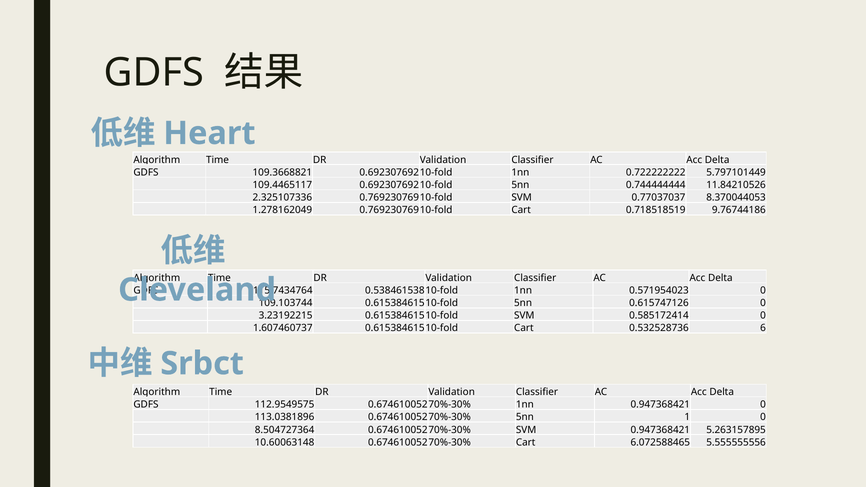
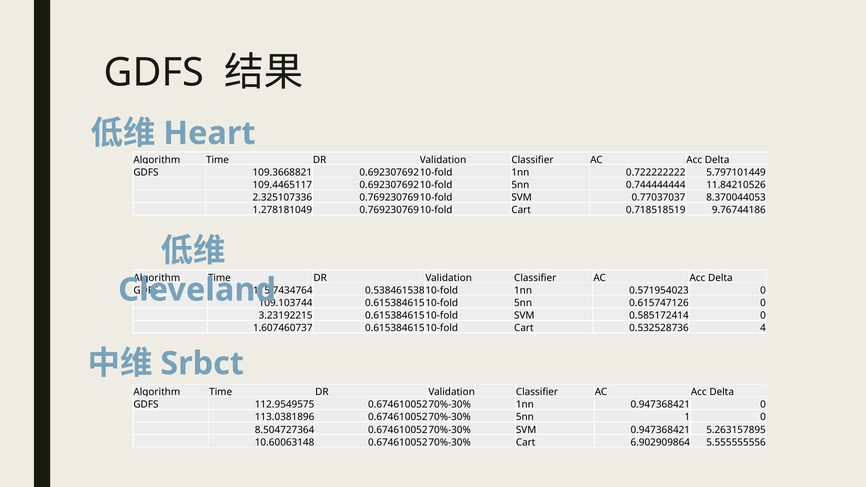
1.278162049: 1.278162049 -> 1.278181049
6: 6 -> 4
6.072588465: 6.072588465 -> 6.902909864
